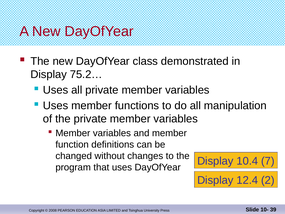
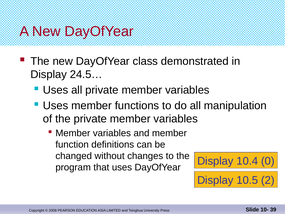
75.2…: 75.2… -> 24.5…
7: 7 -> 0
12.4: 12.4 -> 10.5
